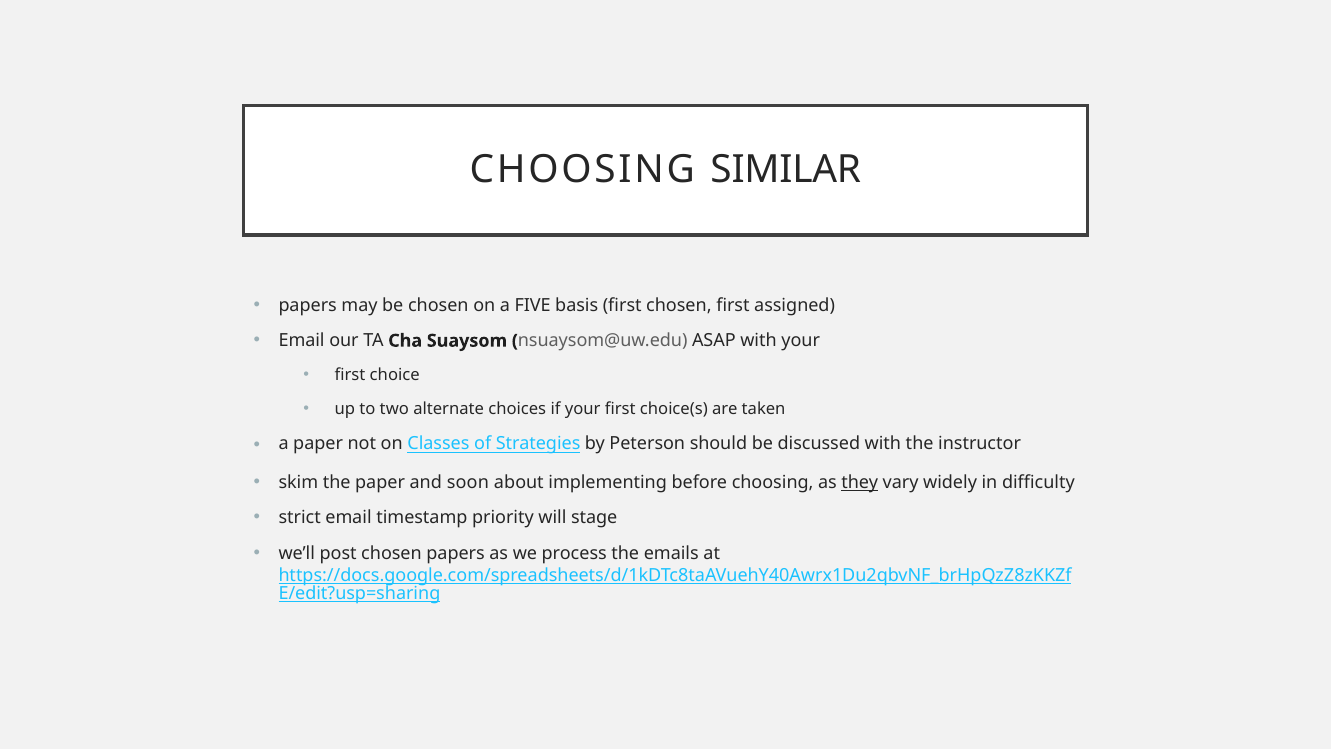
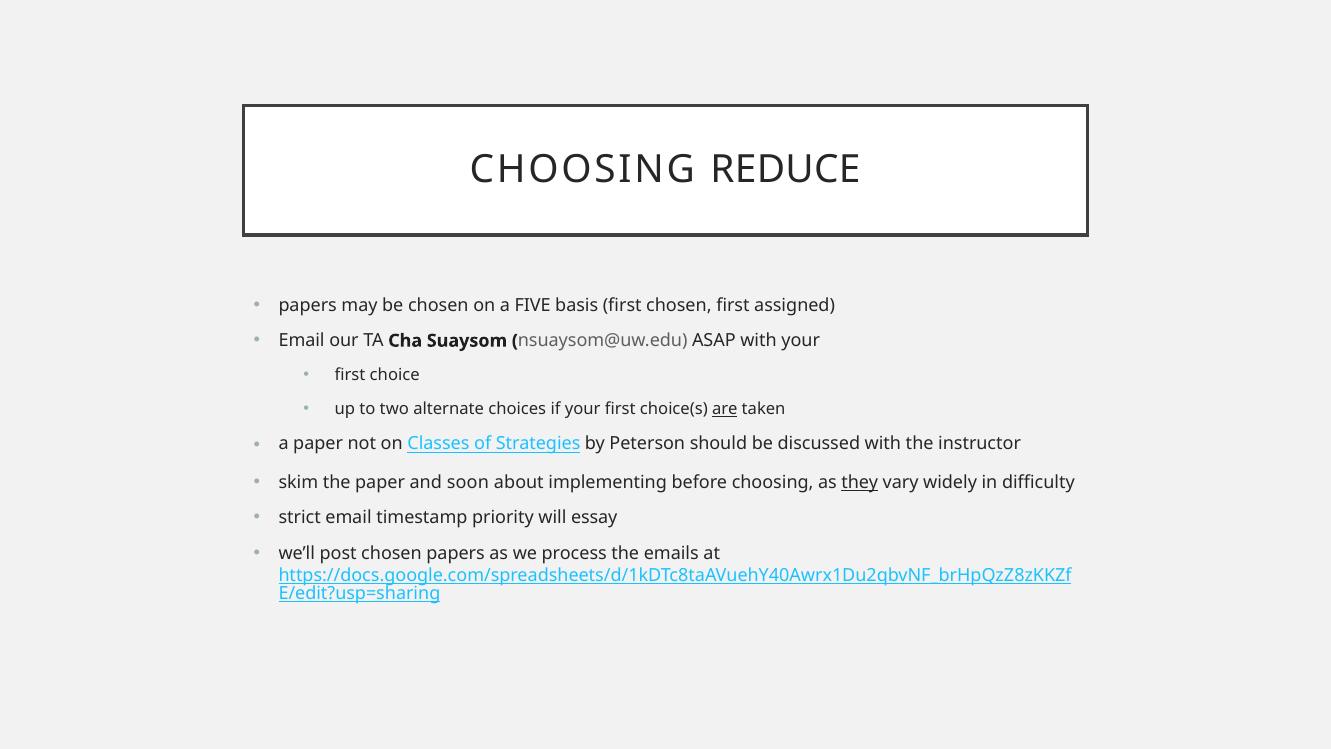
SIMILAR: SIMILAR -> REDUCE
are underline: none -> present
stage: stage -> essay
